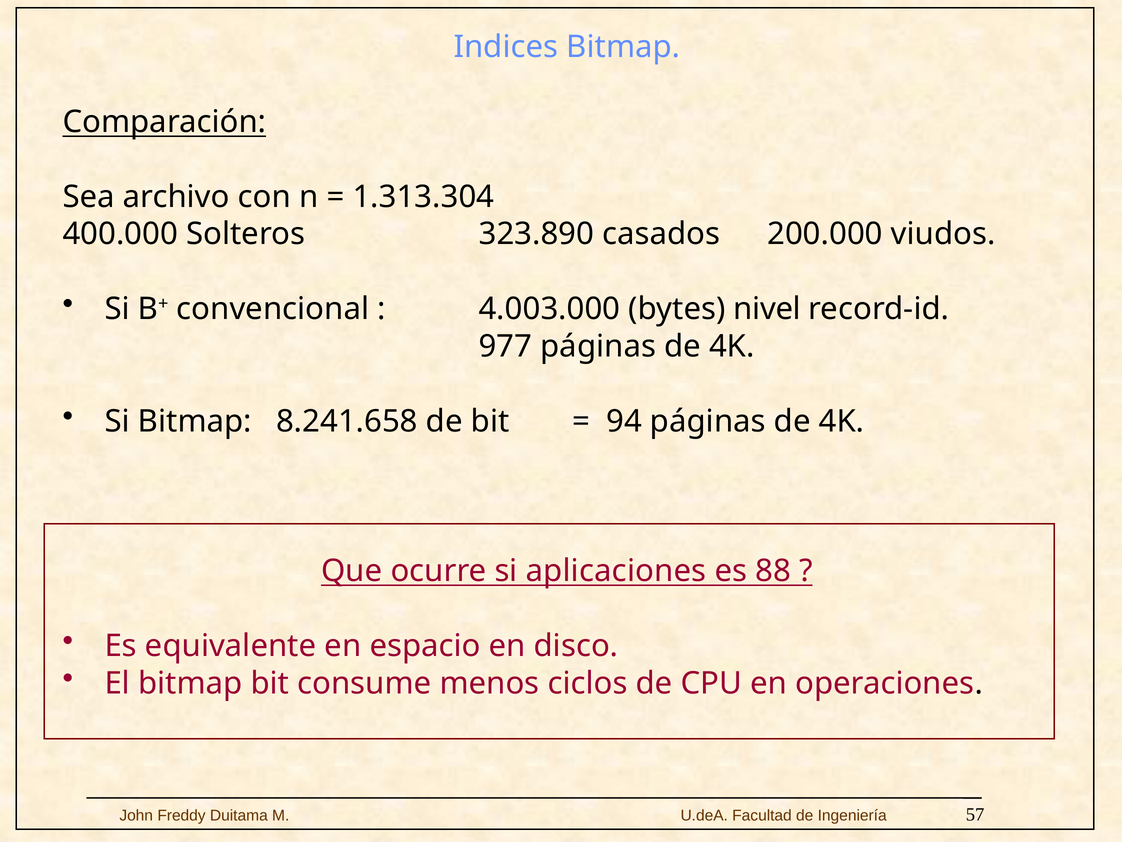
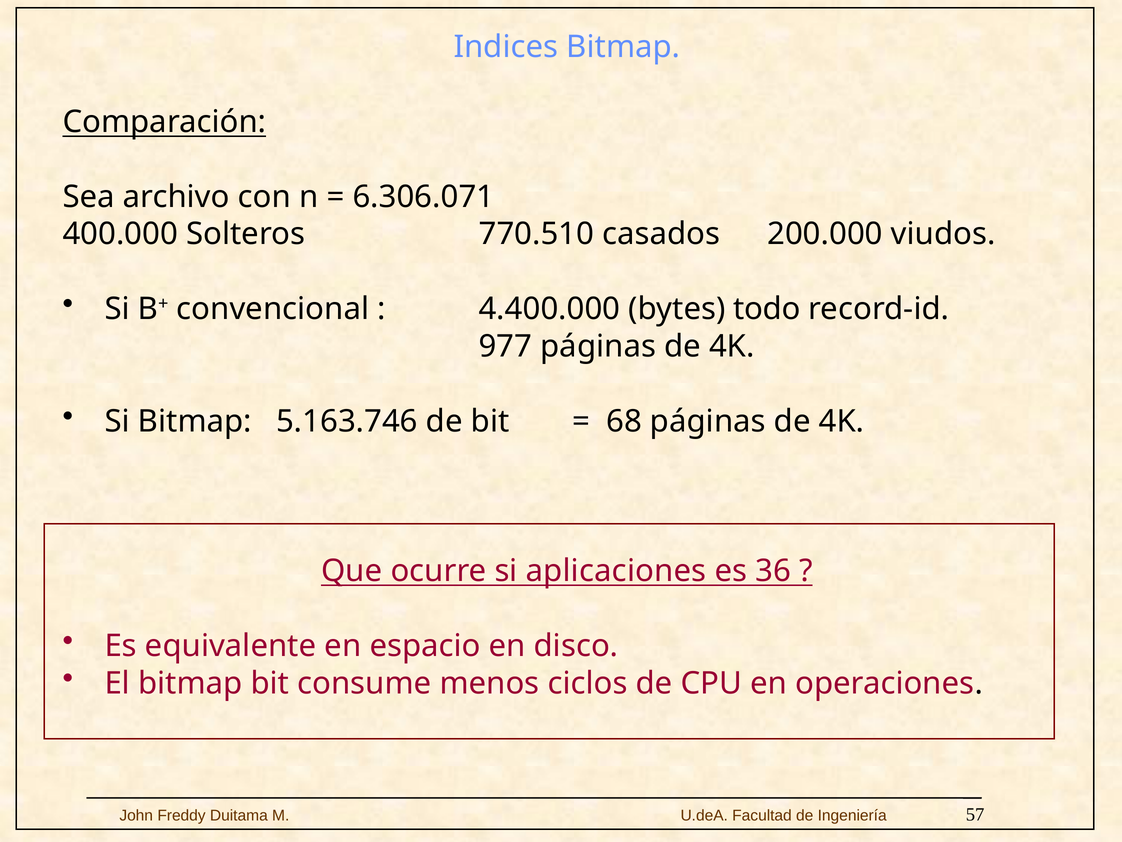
1.313.304: 1.313.304 -> 6.306.071
323.890: 323.890 -> 770.510
4.003.000: 4.003.000 -> 4.400.000
nivel: nivel -> todo
8.241.658: 8.241.658 -> 5.163.746
94: 94 -> 68
88: 88 -> 36
